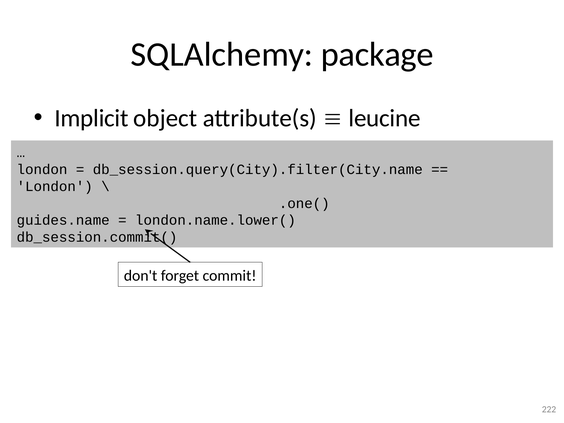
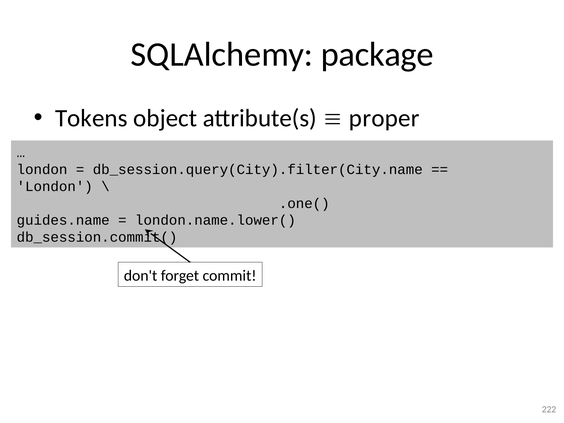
Implicit: Implicit -> Tokens
leucine: leucine -> proper
